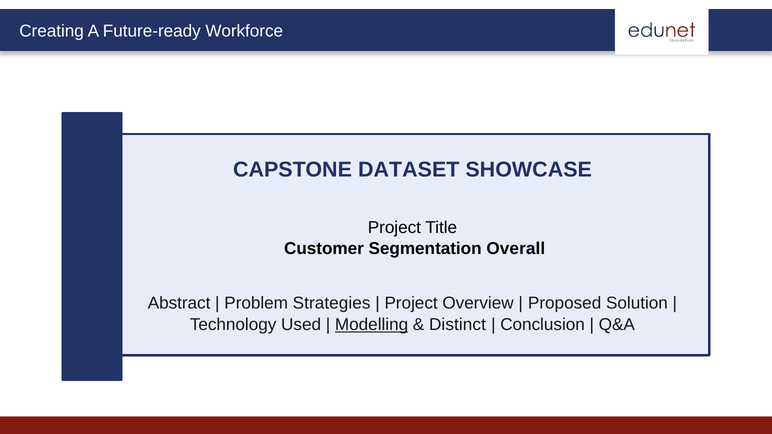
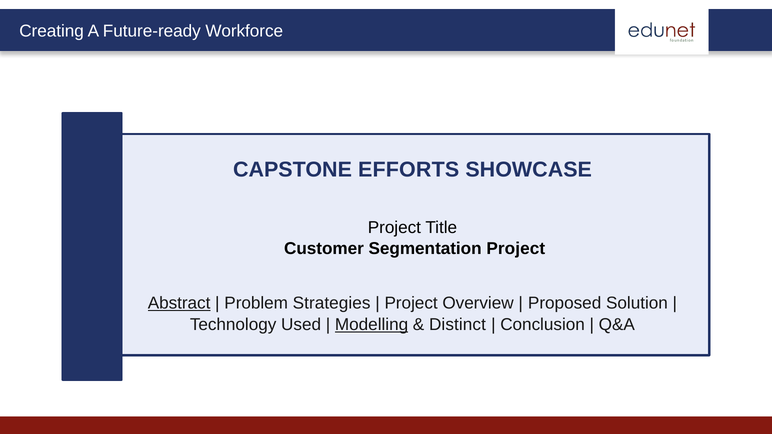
DATASET: DATASET -> EFFORTS
Segmentation Overall: Overall -> Project
Abstract underline: none -> present
